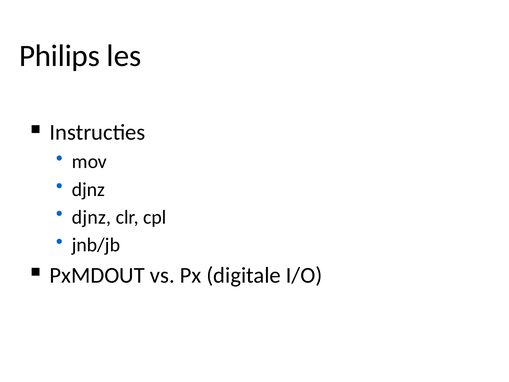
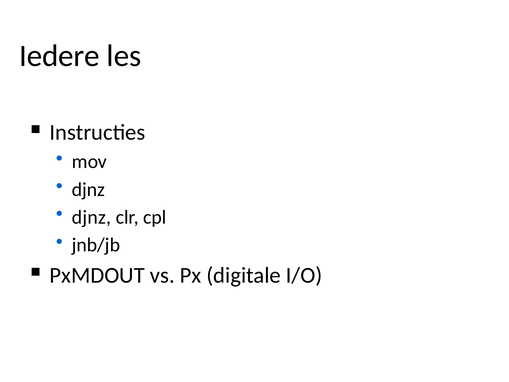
Philips: Philips -> Iedere
